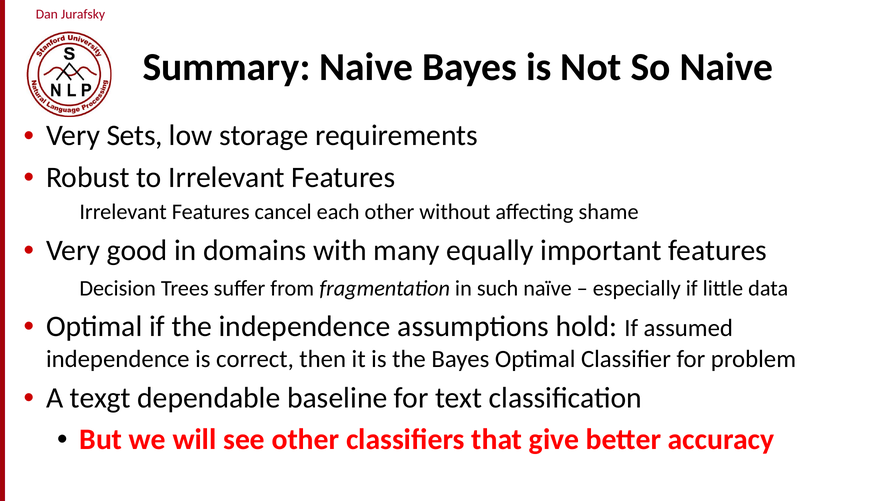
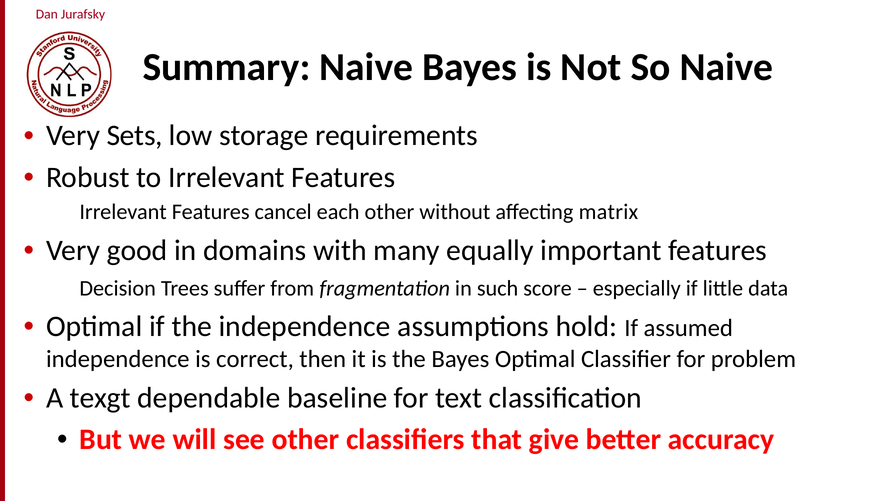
shame: shame -> matrix
naïve: naïve -> score
